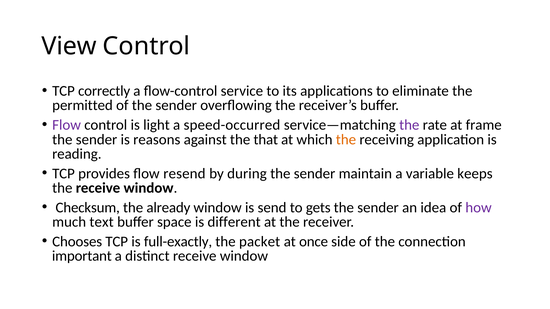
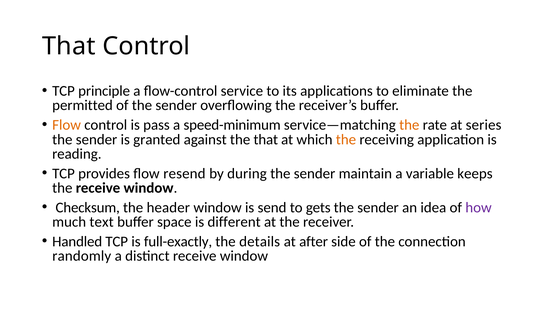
View at (69, 46): View -> That
correctly: correctly -> principle
Flow at (67, 125) colour: purple -> orange
light: light -> pass
speed-occurred: speed-occurred -> speed-minimum
the at (409, 125) colour: purple -> orange
frame: frame -> series
reasons: reasons -> granted
already: already -> header
Chooses: Chooses -> Handled
packet: packet -> details
once: once -> after
important: important -> randomly
